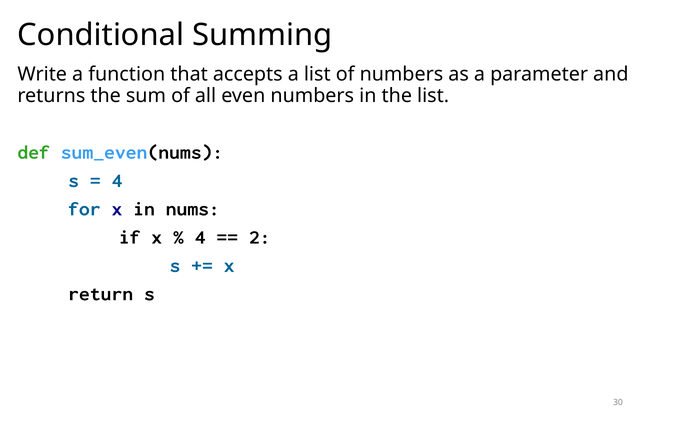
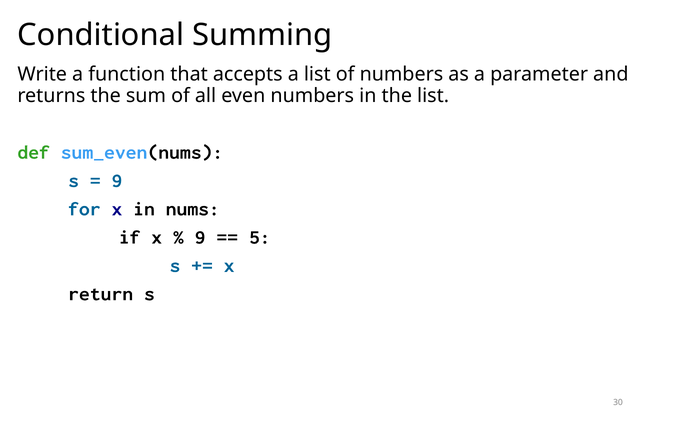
4 at (117, 181): 4 -> 9
4 at (200, 237): 4 -> 9
2: 2 -> 5
